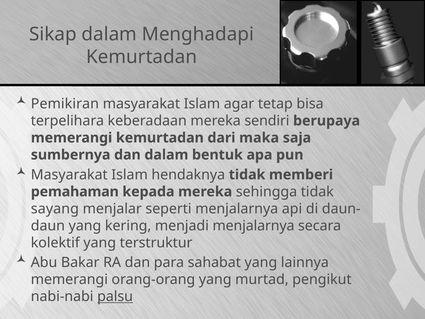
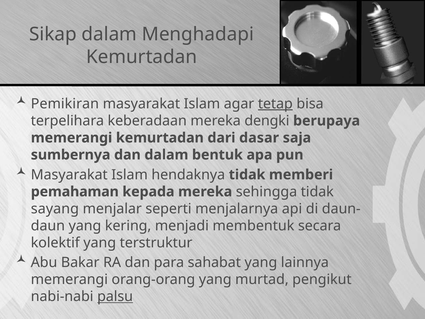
tetap underline: none -> present
sendiri: sendiri -> dengki
maka: maka -> dasar
menjadi menjalarnya: menjalarnya -> membentuk
